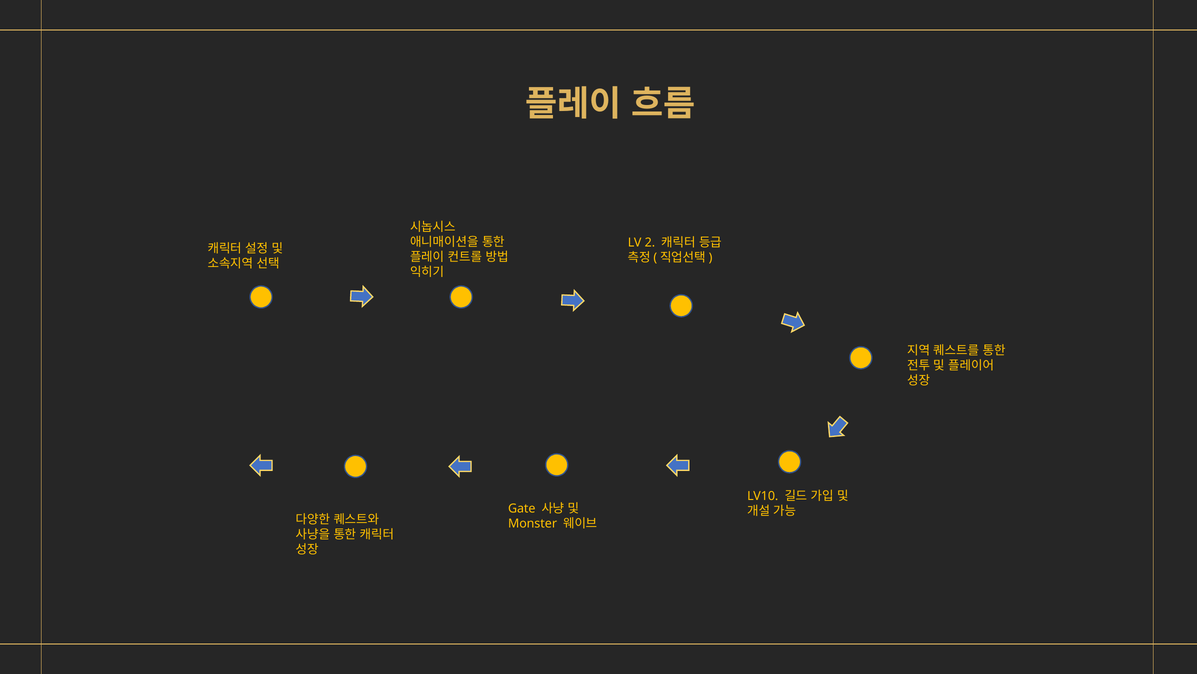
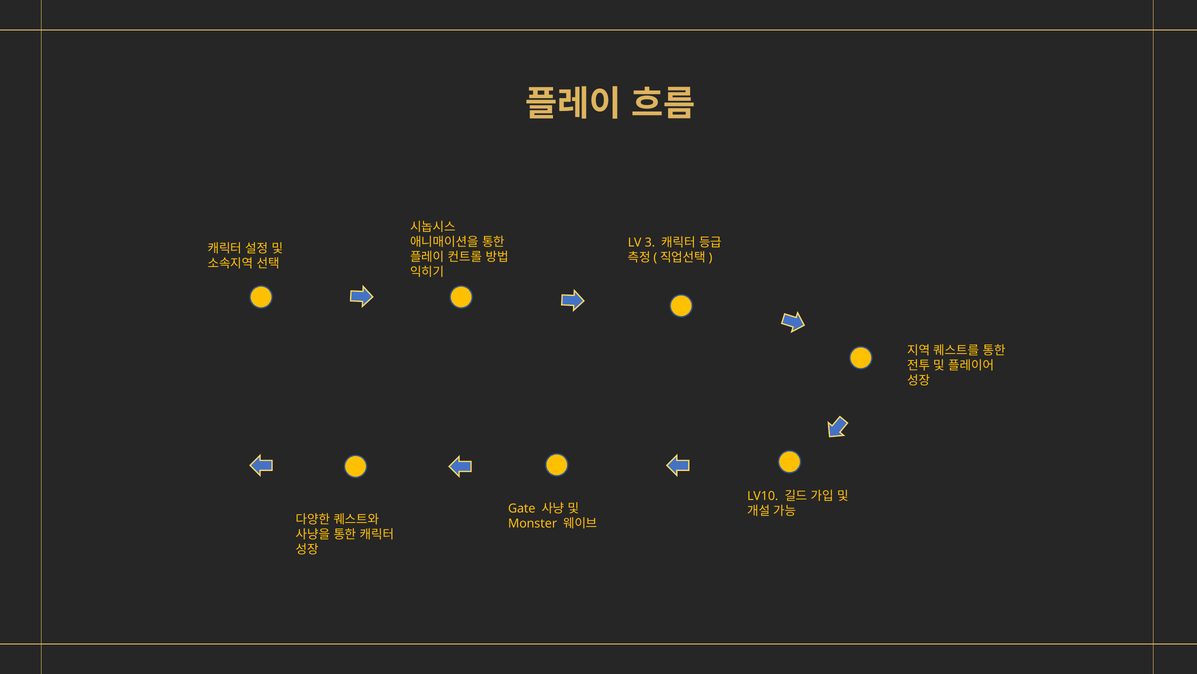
2: 2 -> 3
